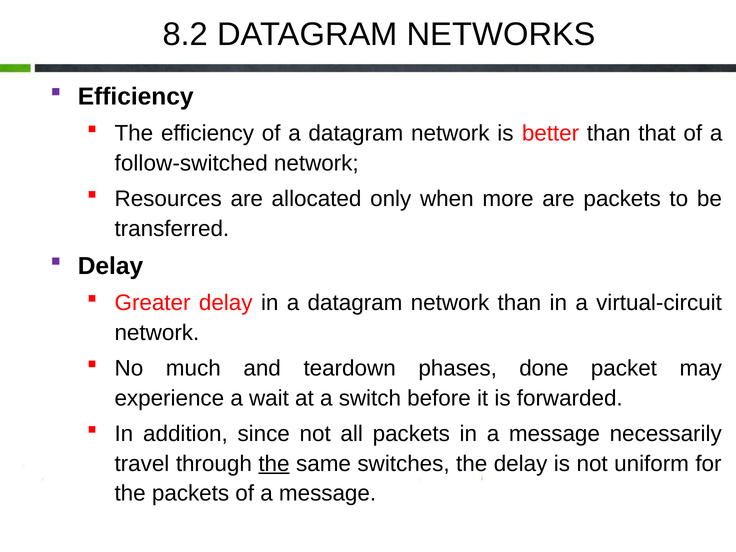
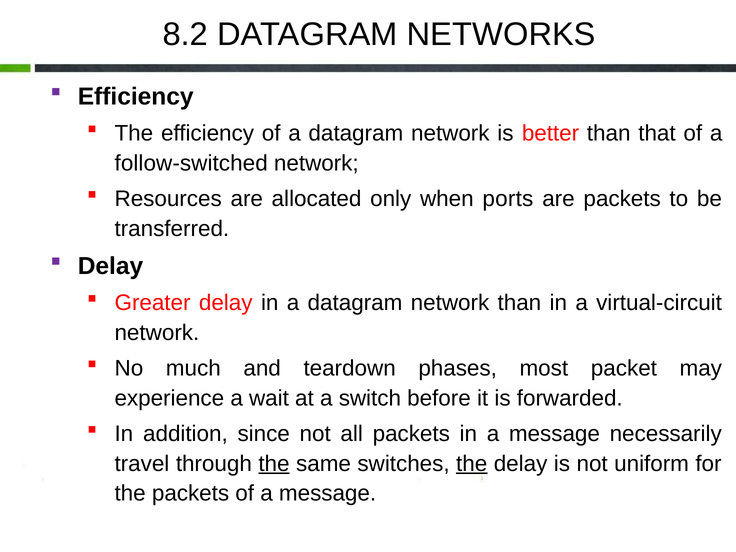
more: more -> ports
done: done -> most
the at (472, 464) underline: none -> present
